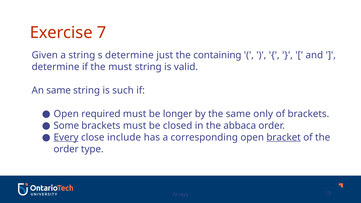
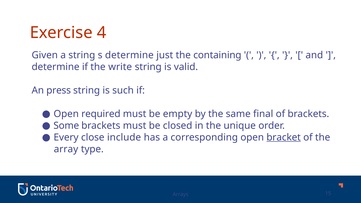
7: 7 -> 4
the must: must -> write
An same: same -> press
longer: longer -> empty
only: only -> final
abbaca: abbaca -> unique
Every underline: present -> none
order at (66, 149): order -> array
